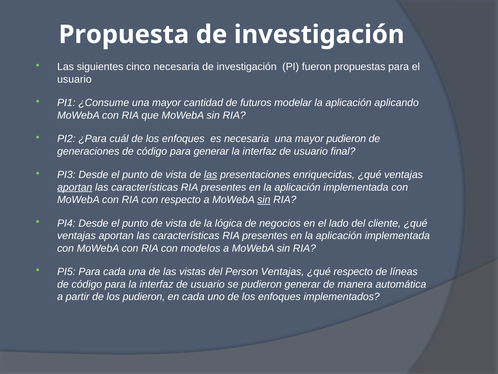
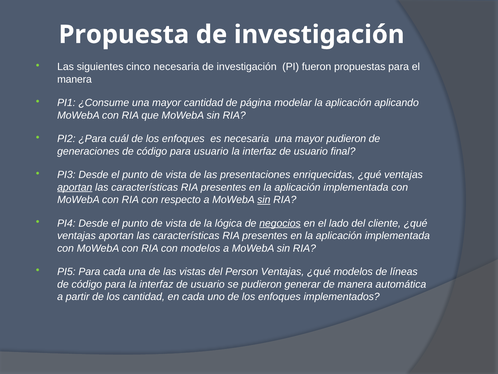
usuario at (74, 79): usuario -> manera
futuros: futuros -> página
para generar: generar -> usuario
las at (211, 175) underline: present -> none
negocios underline: none -> present
¿qué respecto: respecto -> modelos
los pudieron: pudieron -> cantidad
